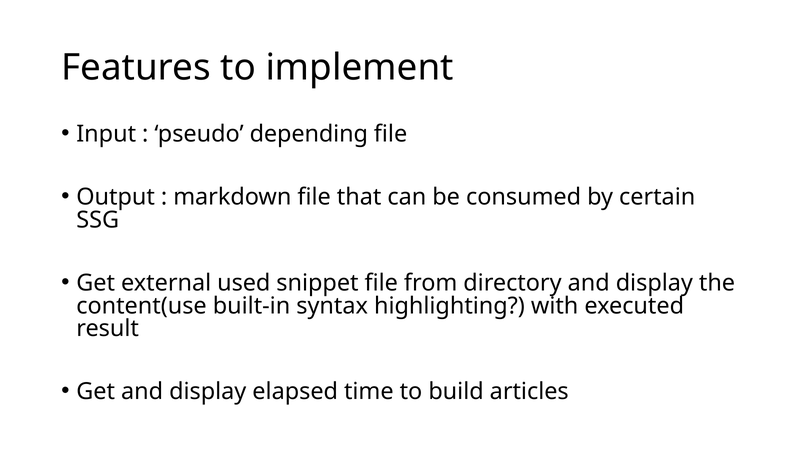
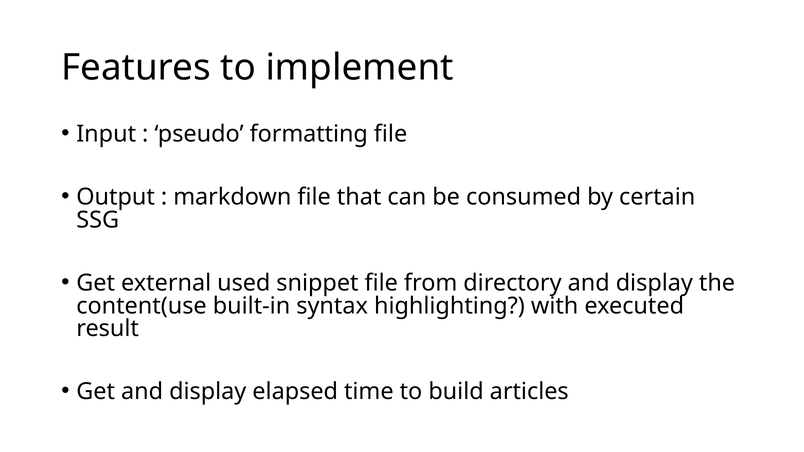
depending: depending -> formatting
